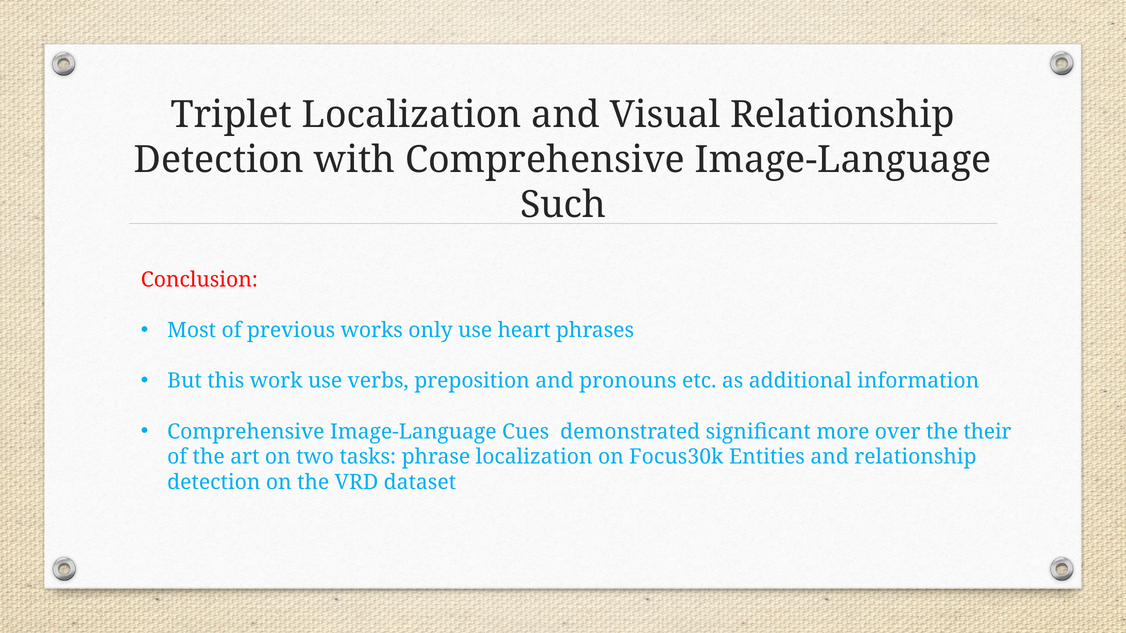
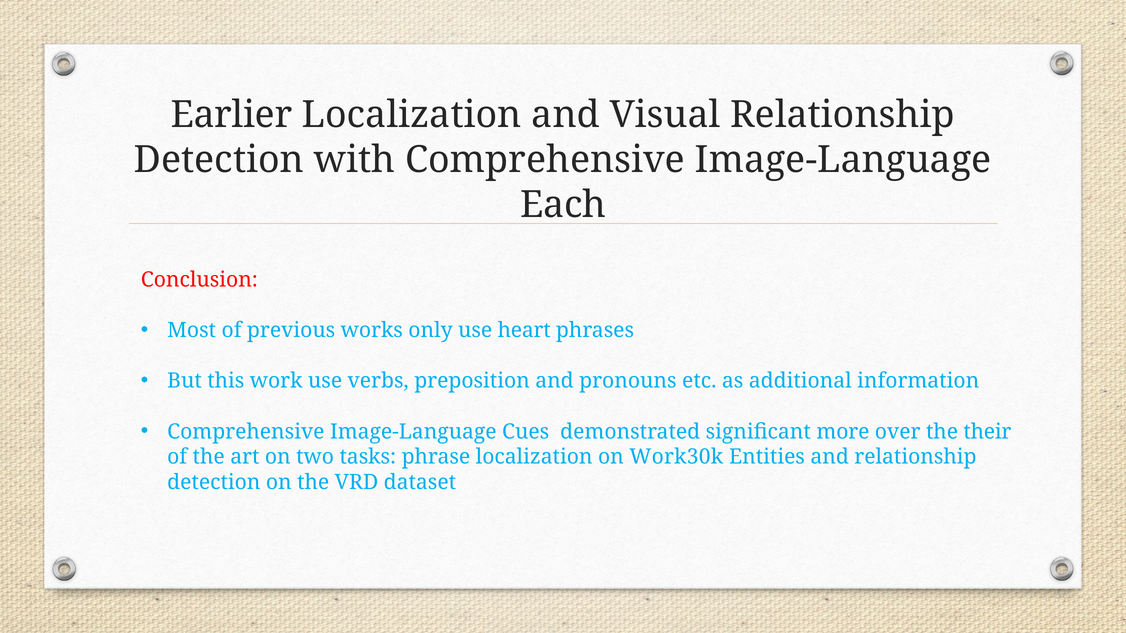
Triplet: Triplet -> Earlier
Such: Such -> Each
Focus30k: Focus30k -> Work30k
